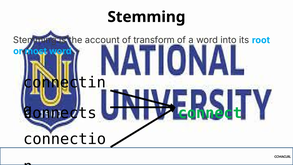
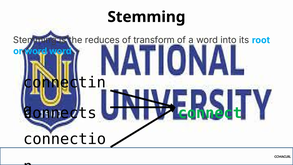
account: account -> reduces
or most: most -> word
